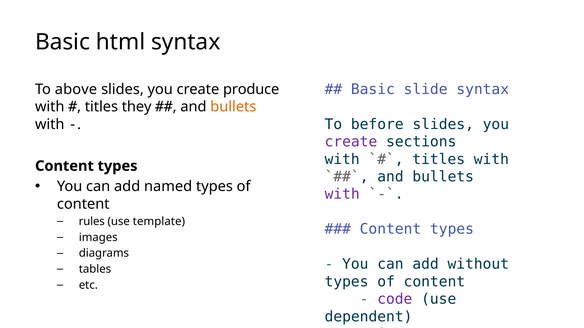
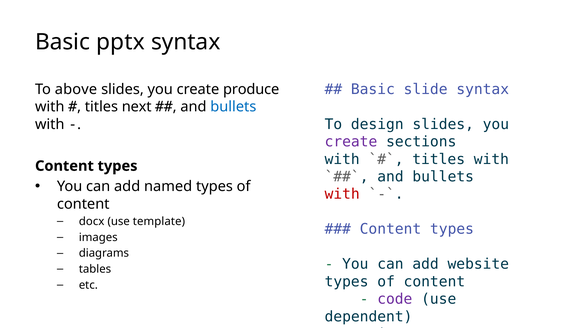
html: html -> pptx
they: they -> next
bullets at (233, 107) colour: orange -> blue
before: before -> design
with at (342, 194) colour: purple -> red
rules: rules -> docx
without: without -> website
